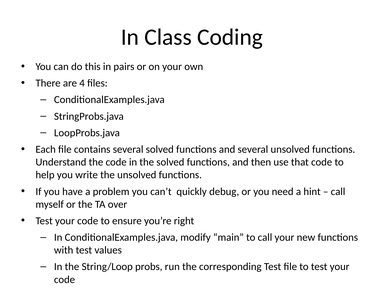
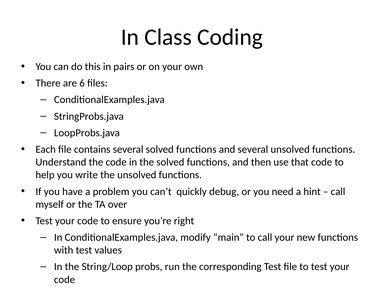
4: 4 -> 6
